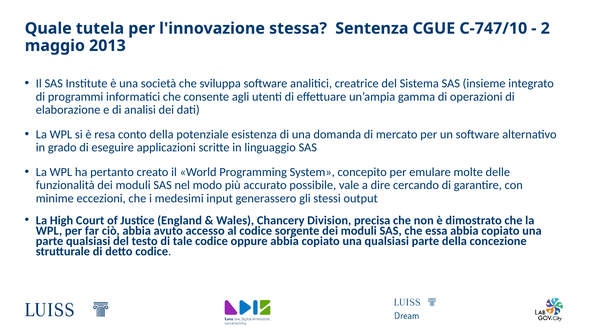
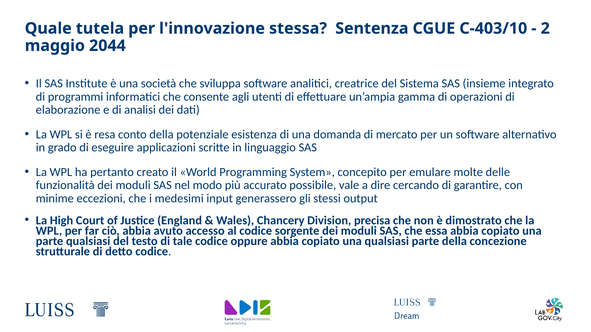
C‑747/10: C‑747/10 -> C‑403/10
2013: 2013 -> 2044
